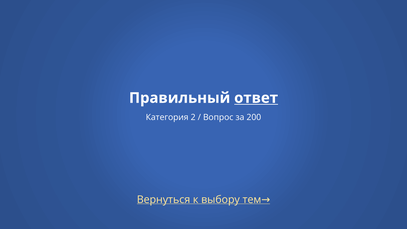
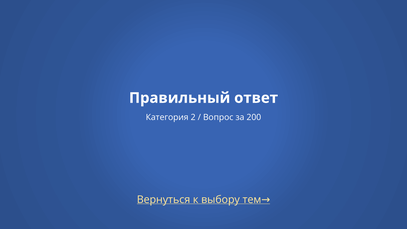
ответ underline: present -> none
